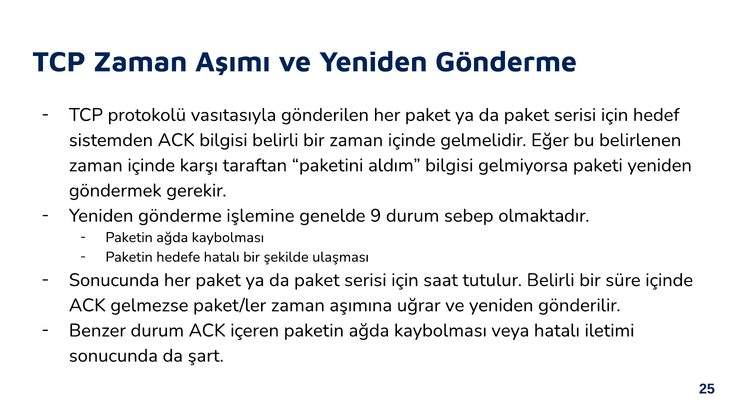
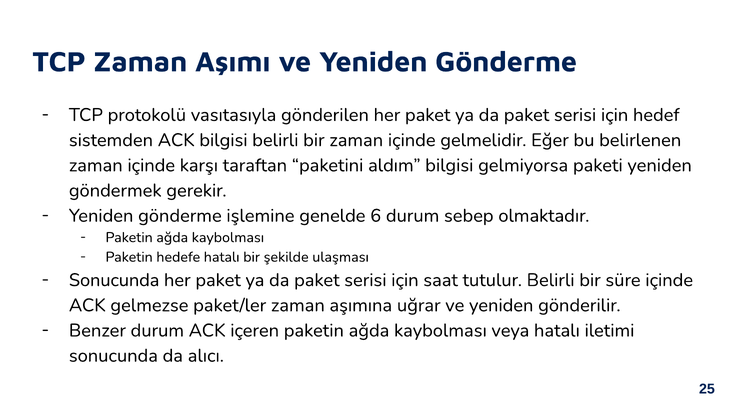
9: 9 -> 6
şart: şart -> alıcı
